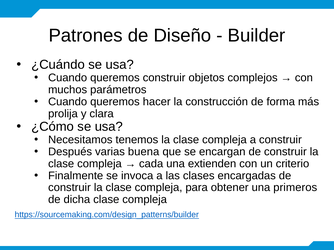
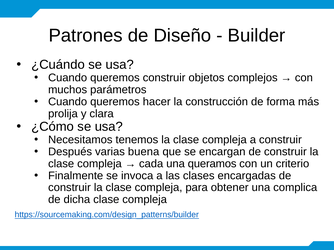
extienden: extienden -> queramos
primeros: primeros -> complica
